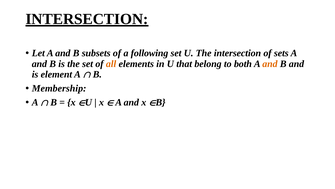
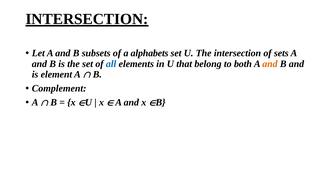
following: following -> alphabets
all colour: orange -> blue
Membership: Membership -> Complement
